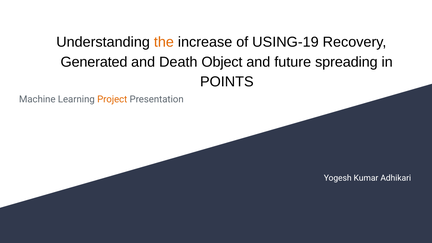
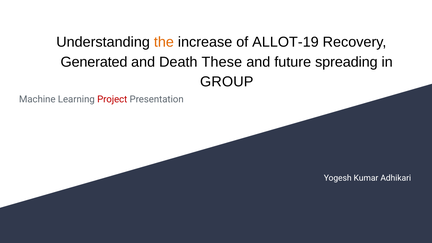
USING-19: USING-19 -> ALLOT-19
Object: Object -> These
POINTS: POINTS -> GROUP
Project colour: orange -> red
